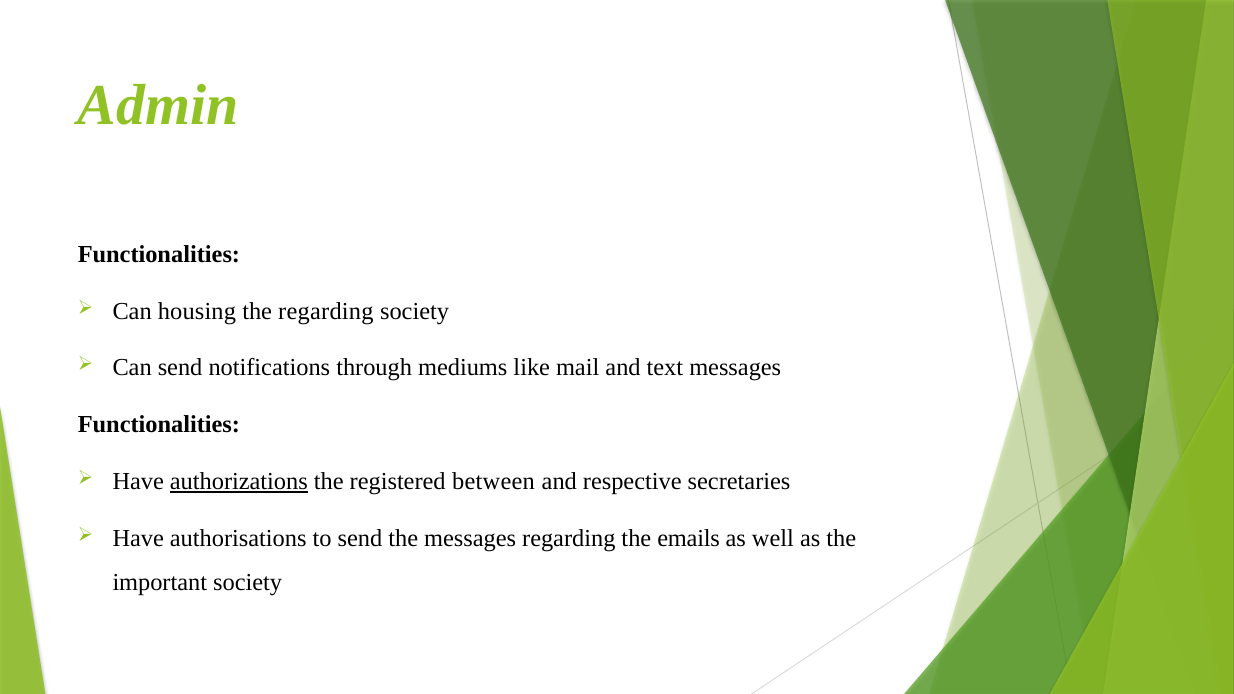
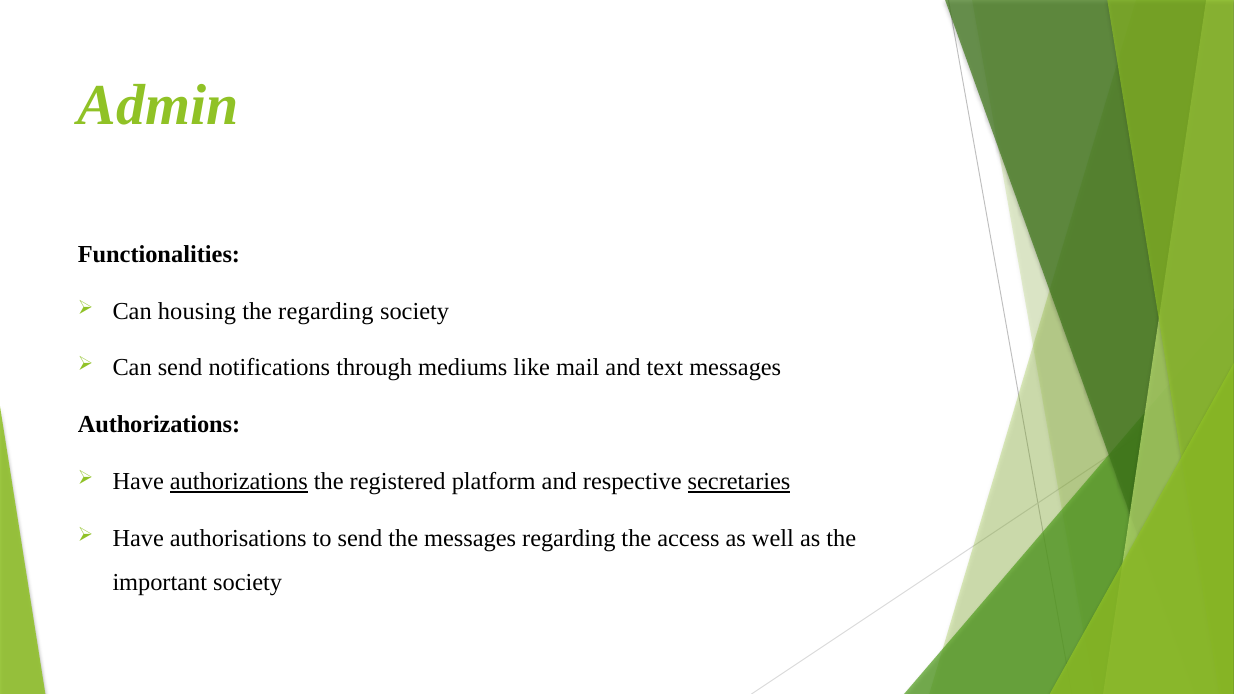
Functionalities at (159, 425): Functionalities -> Authorizations
between: between -> platform
secretaries underline: none -> present
emails: emails -> access
